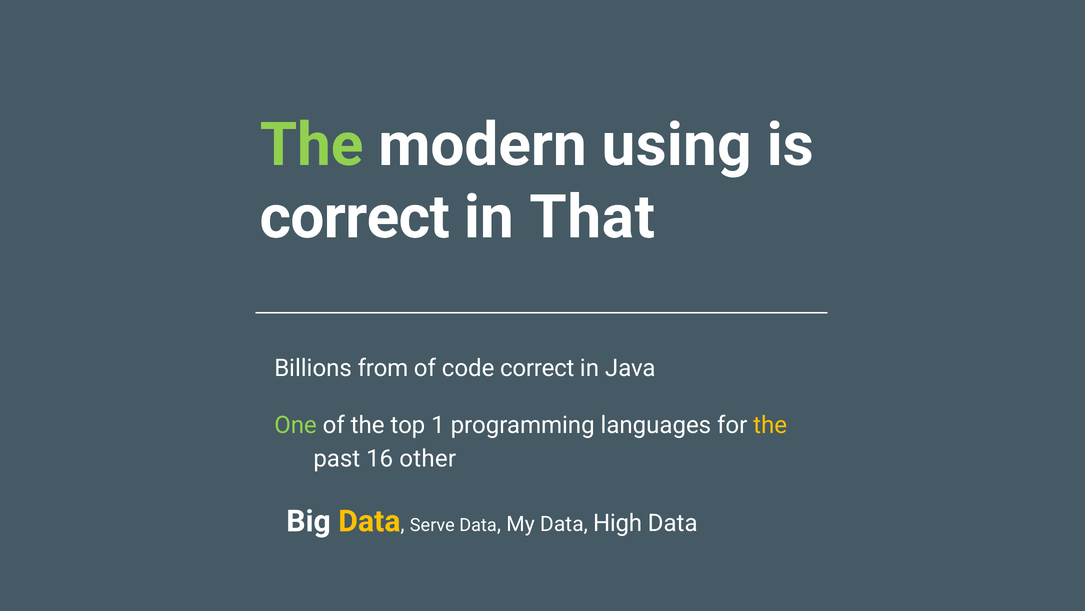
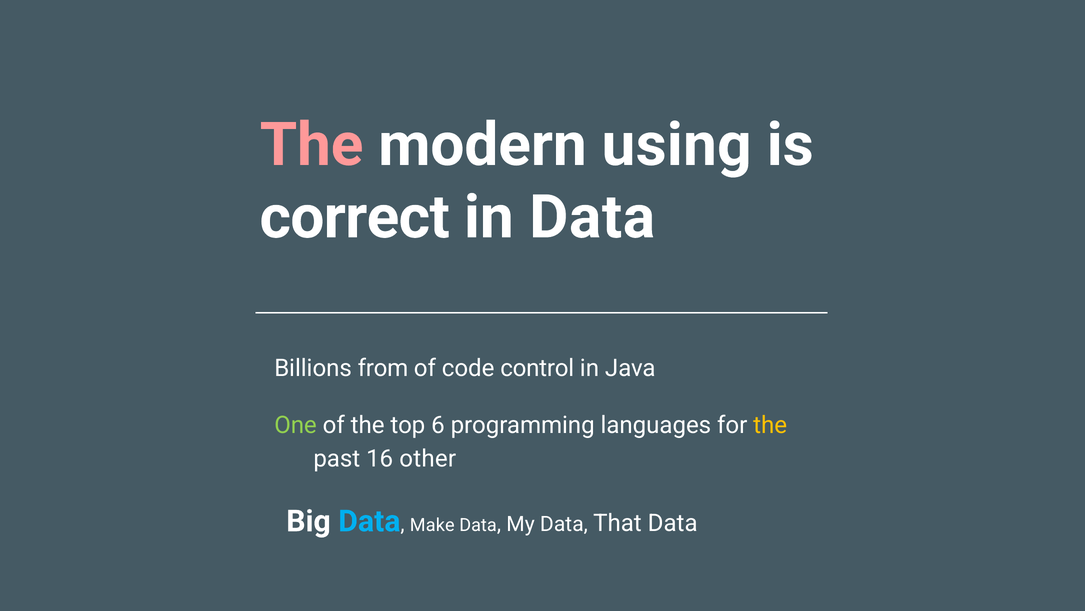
The at (312, 145) colour: light green -> pink
in That: That -> Data
code correct: correct -> control
1: 1 -> 6
Data at (369, 521) colour: yellow -> light blue
Serve: Serve -> Make
High: High -> That
